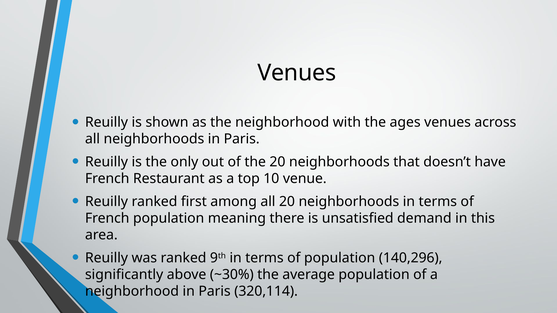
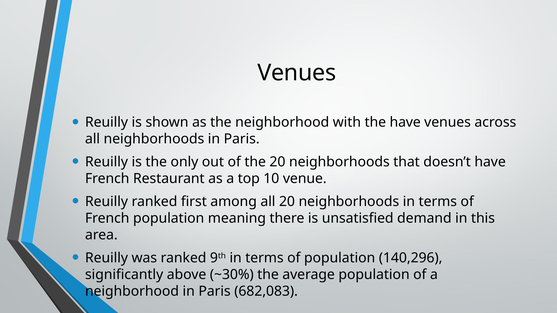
the ages: ages -> have
320,114: 320,114 -> 682,083
